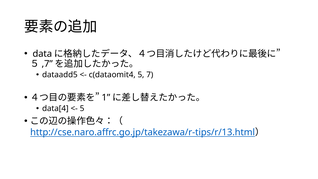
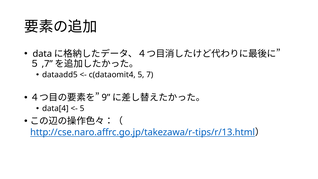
1: 1 -> 9
